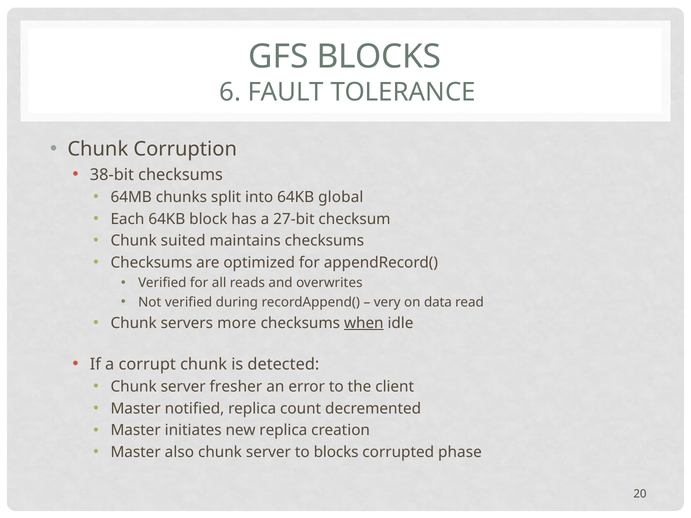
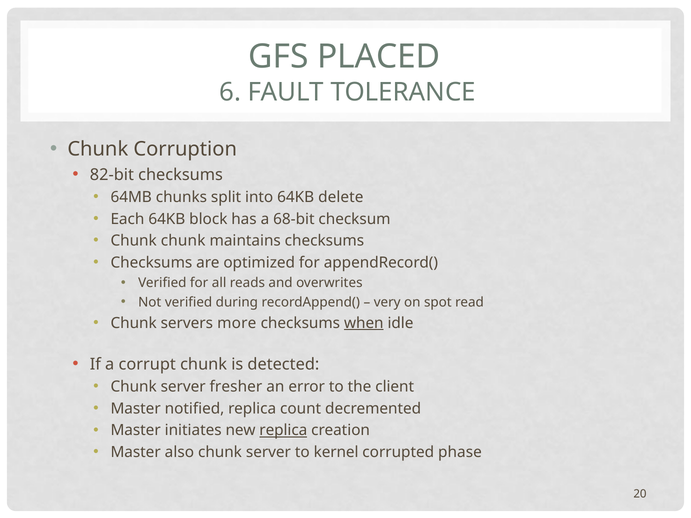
GFS BLOCKS: BLOCKS -> PLACED
38-bit: 38-bit -> 82-bit
global: global -> delete
27-bit: 27-bit -> 68-bit
Chunk suited: suited -> chunk
data: data -> spot
replica at (283, 431) underline: none -> present
to blocks: blocks -> kernel
